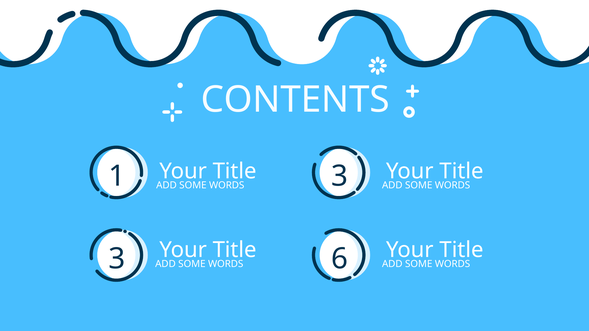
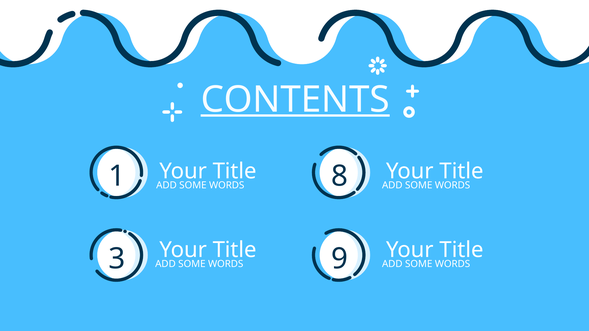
CONTENTS underline: none -> present
1 3: 3 -> 8
6: 6 -> 9
